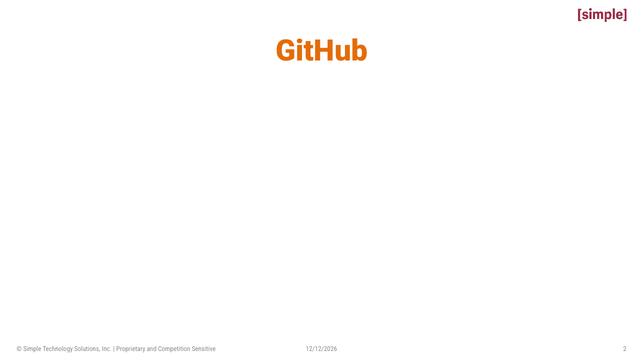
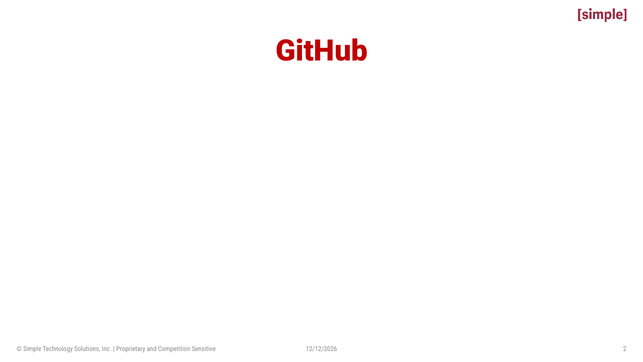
GitHub colour: orange -> red
